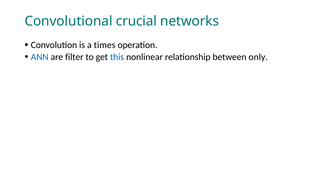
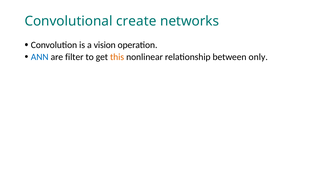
crucial: crucial -> create
times: times -> vision
this at (117, 57) colour: blue -> orange
